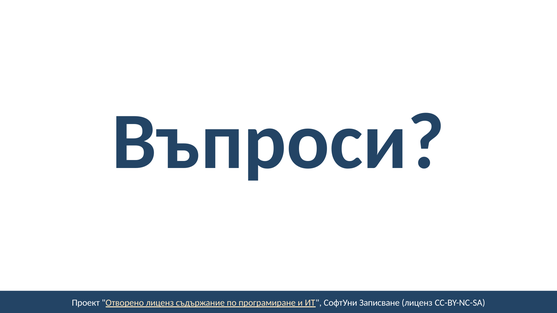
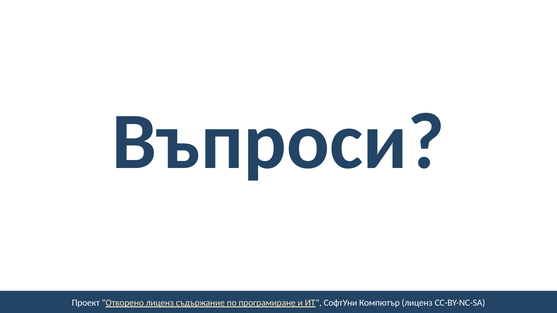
Записване: Записване -> Компютър
